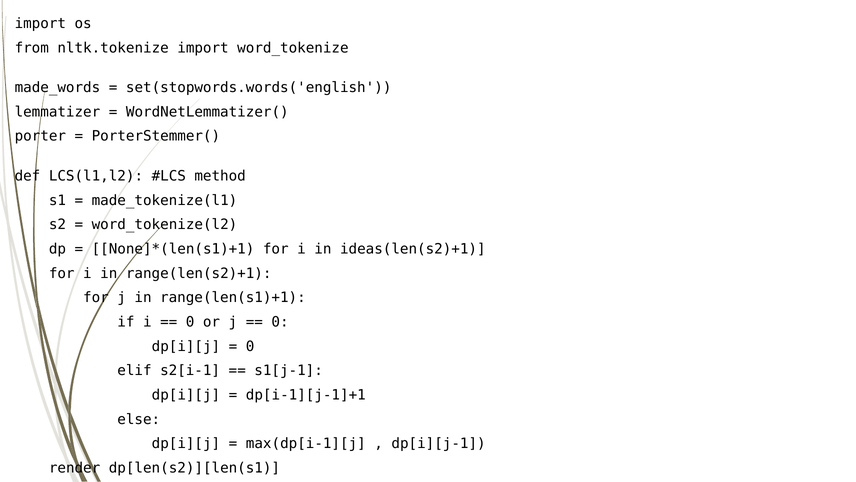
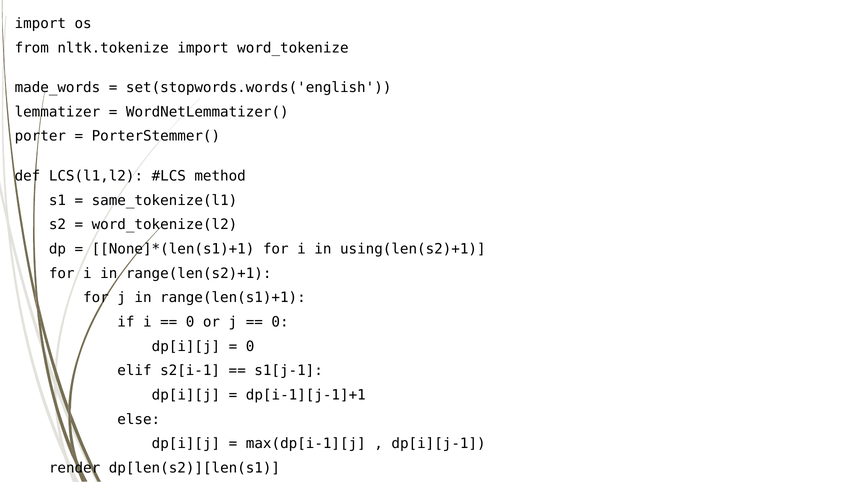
made_tokenize(l1: made_tokenize(l1 -> same_tokenize(l1
ideas(len(s2)+1: ideas(len(s2)+1 -> using(len(s2)+1
